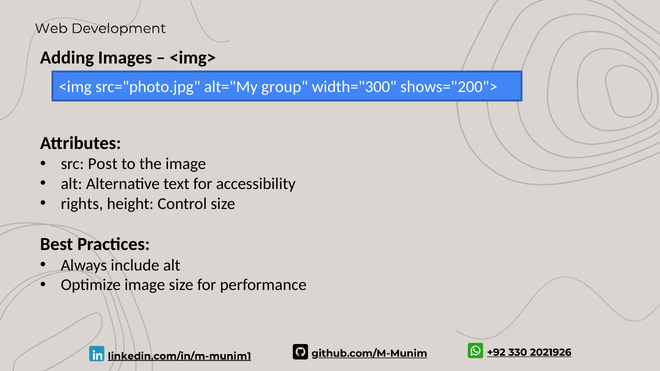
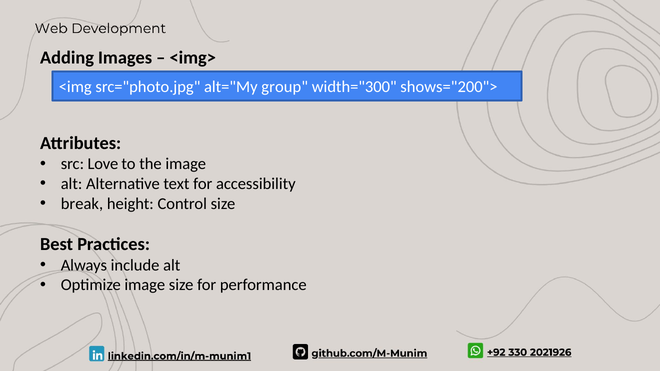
Post: Post -> Love
rights: rights -> break
